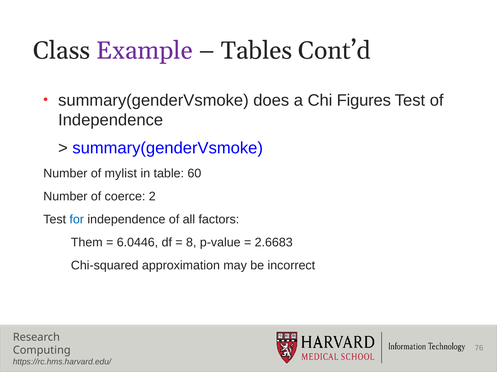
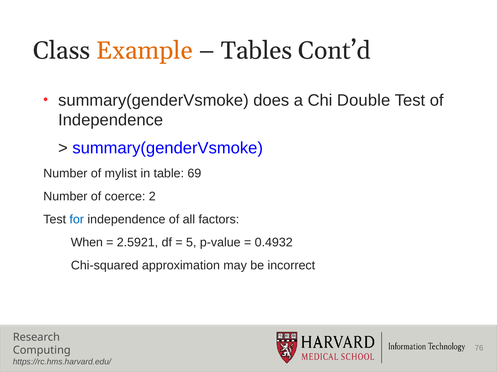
Example colour: purple -> orange
Figures: Figures -> Double
60: 60 -> 69
Them: Them -> When
6.0446: 6.0446 -> 2.5921
8: 8 -> 5
2.6683: 2.6683 -> 0.4932
